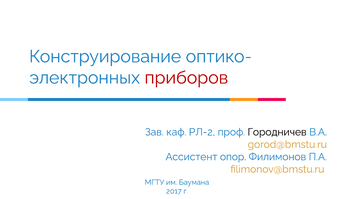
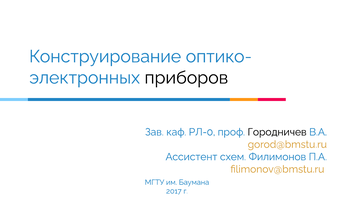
приборов colour: red -> black
РЛ-2: РЛ-2 -> РЛ-0
опор: опор -> схем
